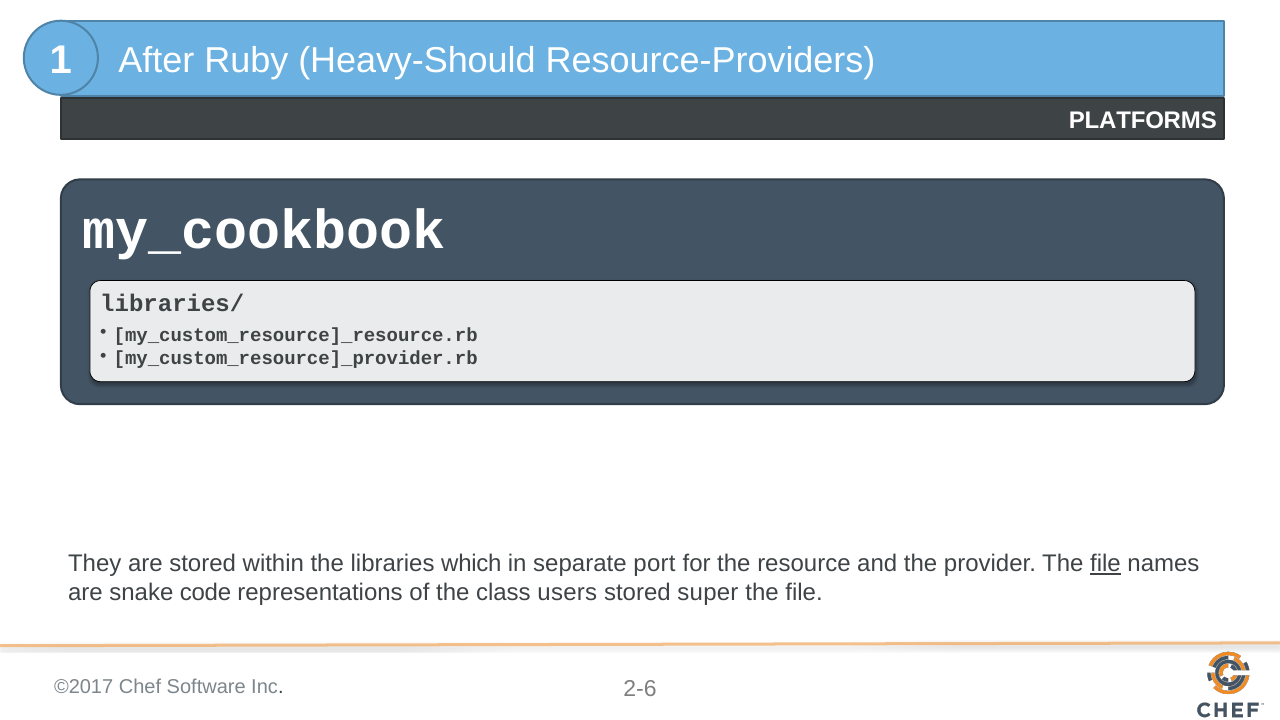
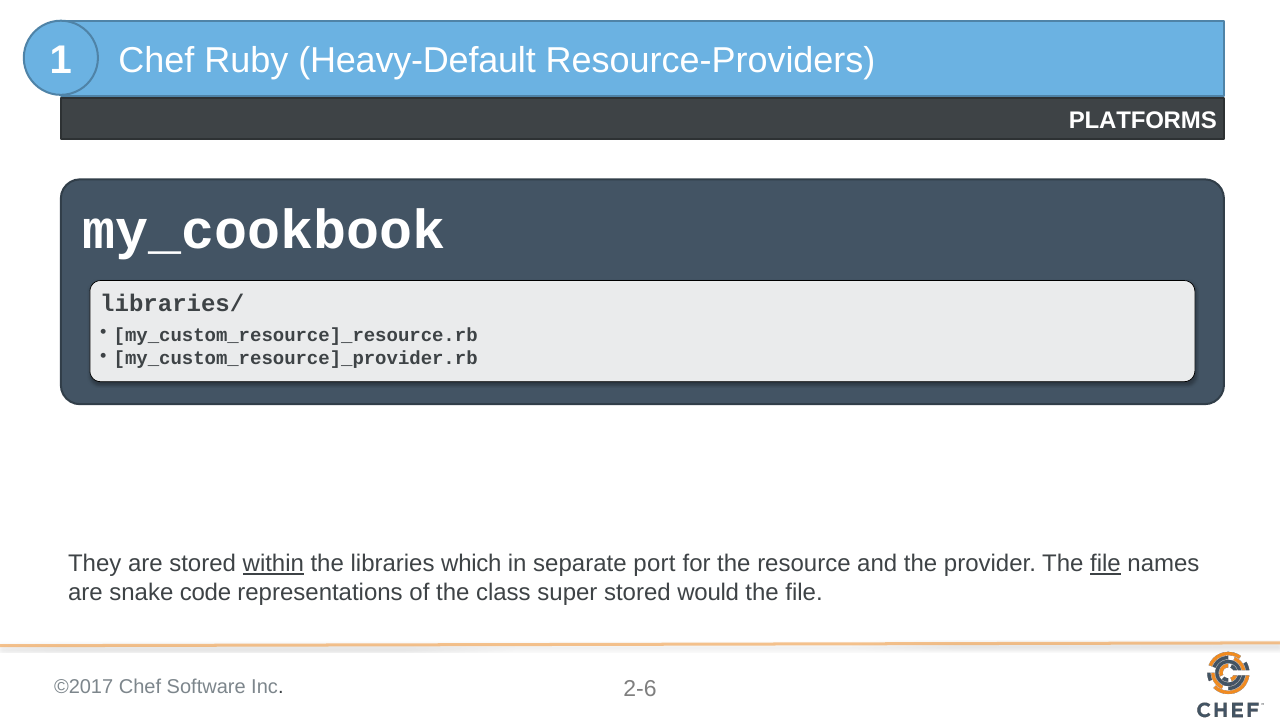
After at (156, 61): After -> Chef
Heavy-Should: Heavy-Should -> Heavy-Default
within underline: none -> present
users: users -> super
super: super -> would
